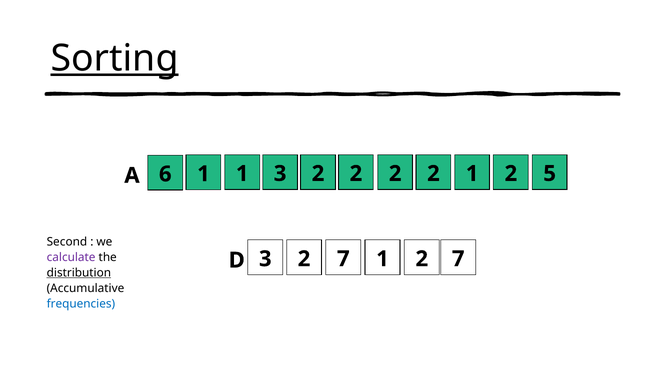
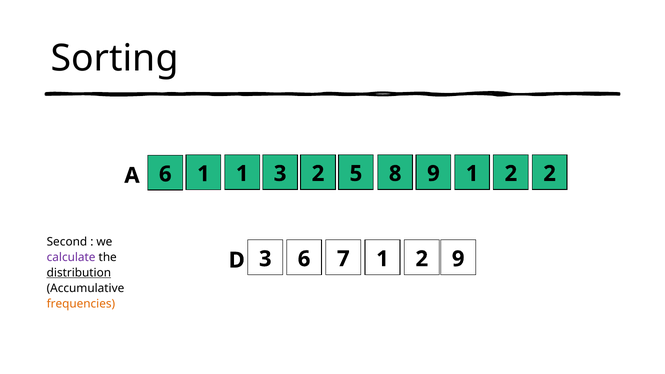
Sorting underline: present -> none
2 2: 2 -> 8
2 at (433, 174): 2 -> 9
2 at (356, 174): 2 -> 5
2 5: 5 -> 2
3 2: 2 -> 6
7 1 7: 7 -> 9
frequencies colour: blue -> orange
